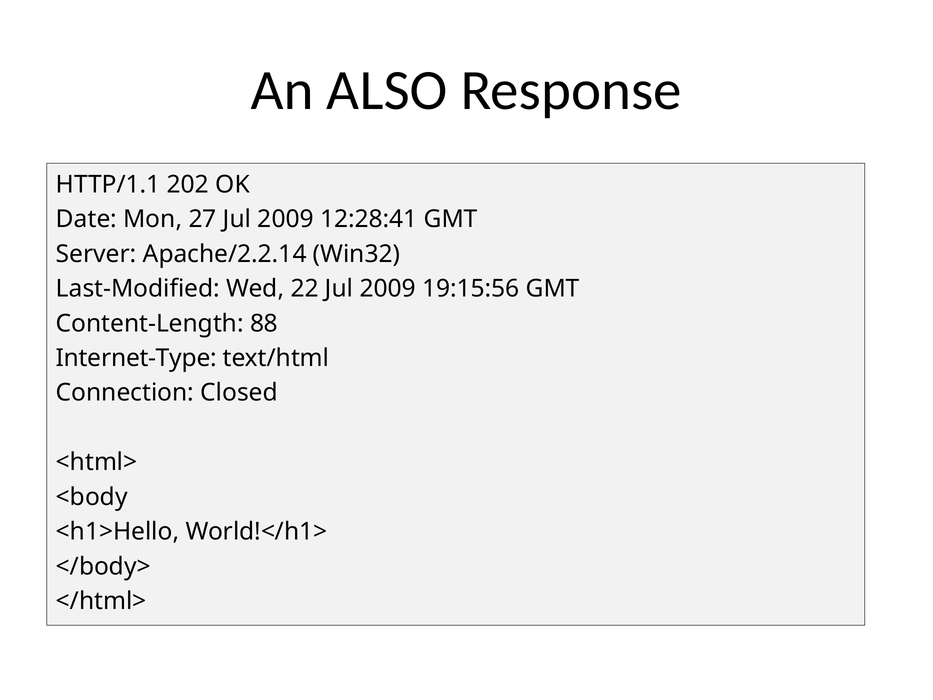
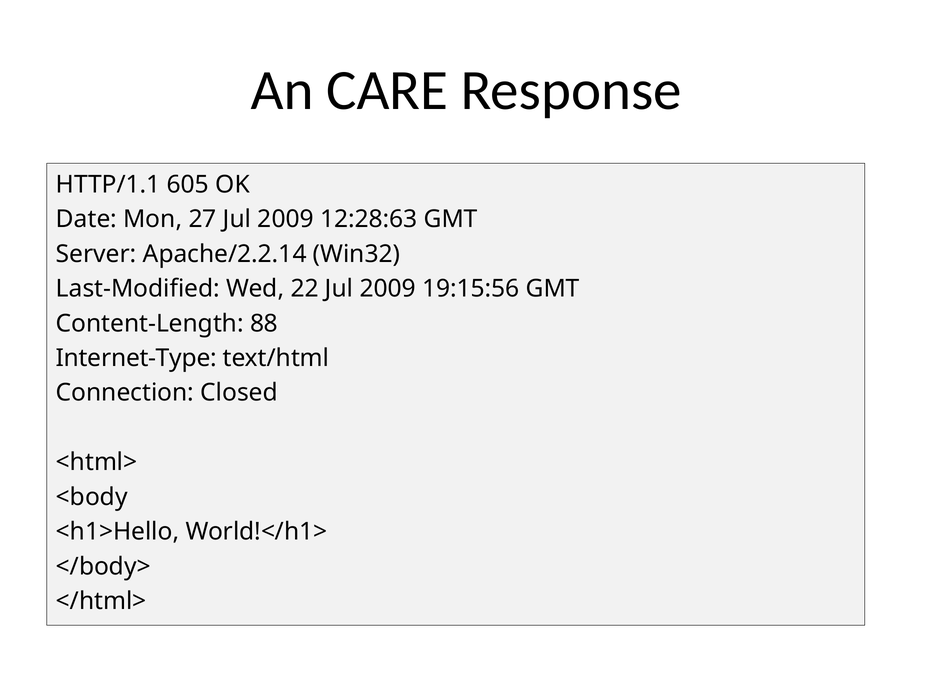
ALSO: ALSO -> CARE
202: 202 -> 605
12:28:41: 12:28:41 -> 12:28:63
